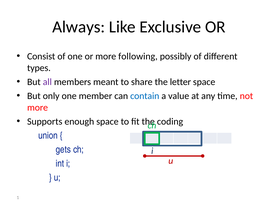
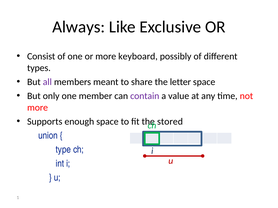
following: following -> keyboard
contain colour: blue -> purple
coding: coding -> stored
gets: gets -> type
